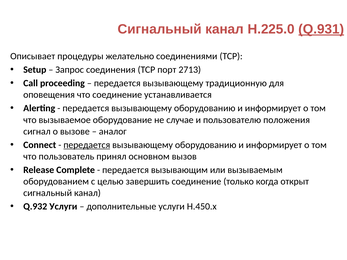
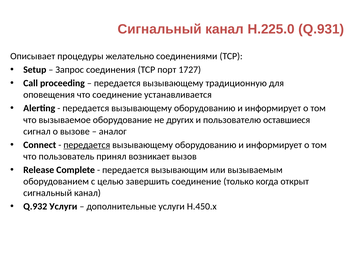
Q.931 underline: present -> none
2713: 2713 -> 1727
случае: случае -> других
положения: положения -> оставшиеся
основном: основном -> возникает
